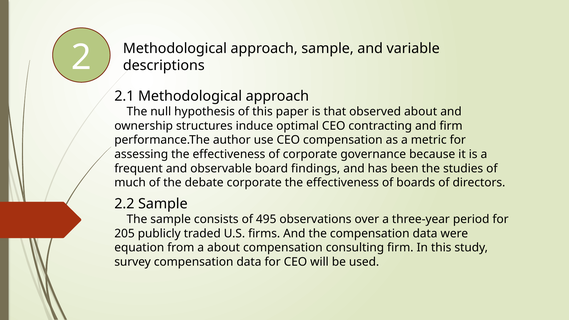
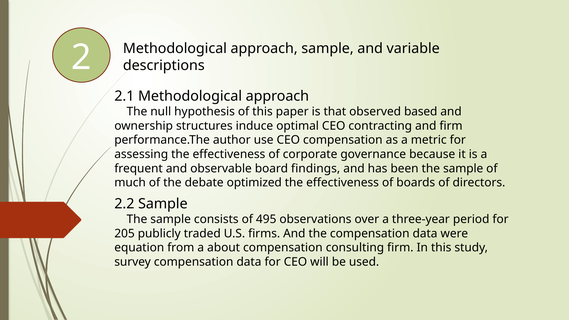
observed about: about -> based
been the studies: studies -> sample
debate corporate: corporate -> optimized
